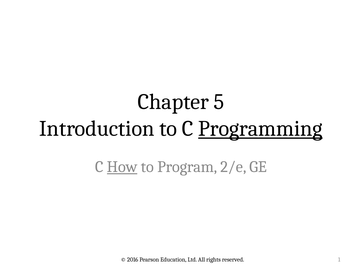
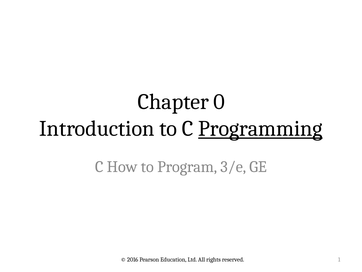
5: 5 -> 0
How underline: present -> none
2/e: 2/e -> 3/e
